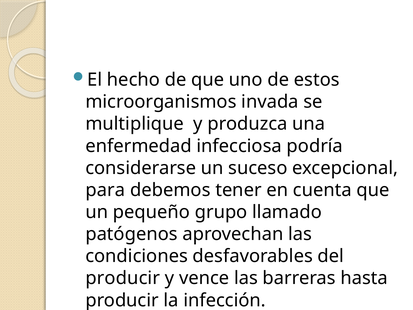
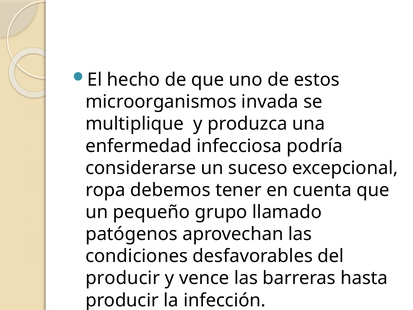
para: para -> ropa
